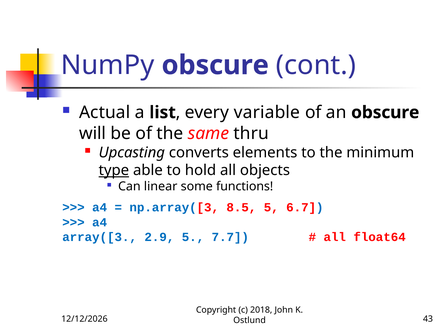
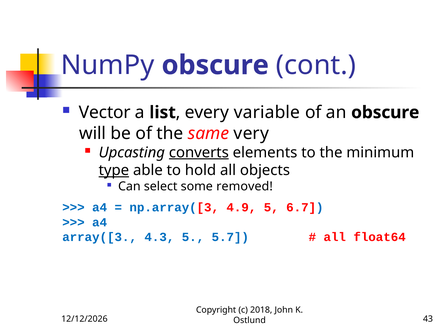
Actual: Actual -> Vector
thru: thru -> very
converts underline: none -> present
linear: linear -> select
functions: functions -> removed
8.5: 8.5 -> 4.9
2.9: 2.9 -> 4.3
7.7: 7.7 -> 5.7
